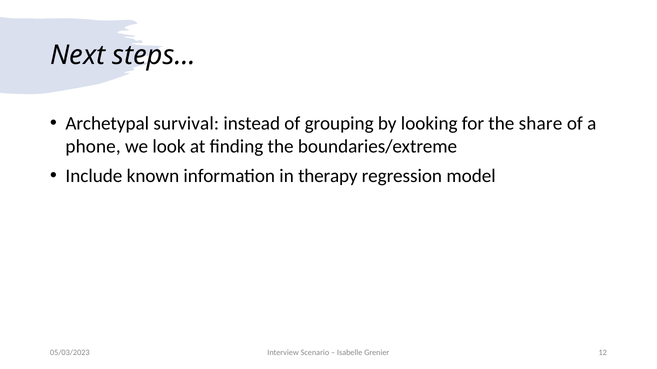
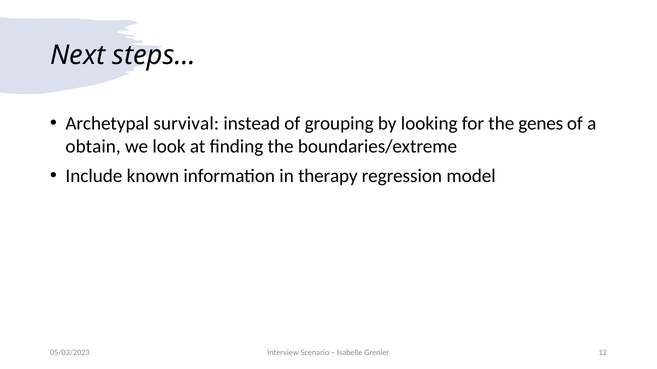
share: share -> genes
phone: phone -> obtain
